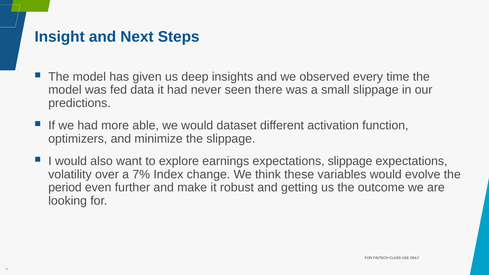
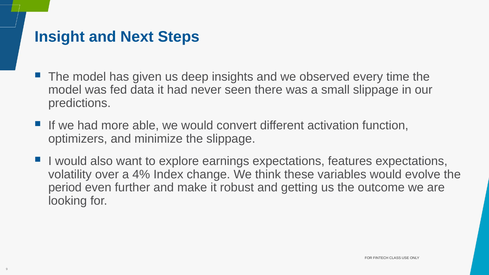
dataset: dataset -> convert
expectations slippage: slippage -> features
7%: 7% -> 4%
